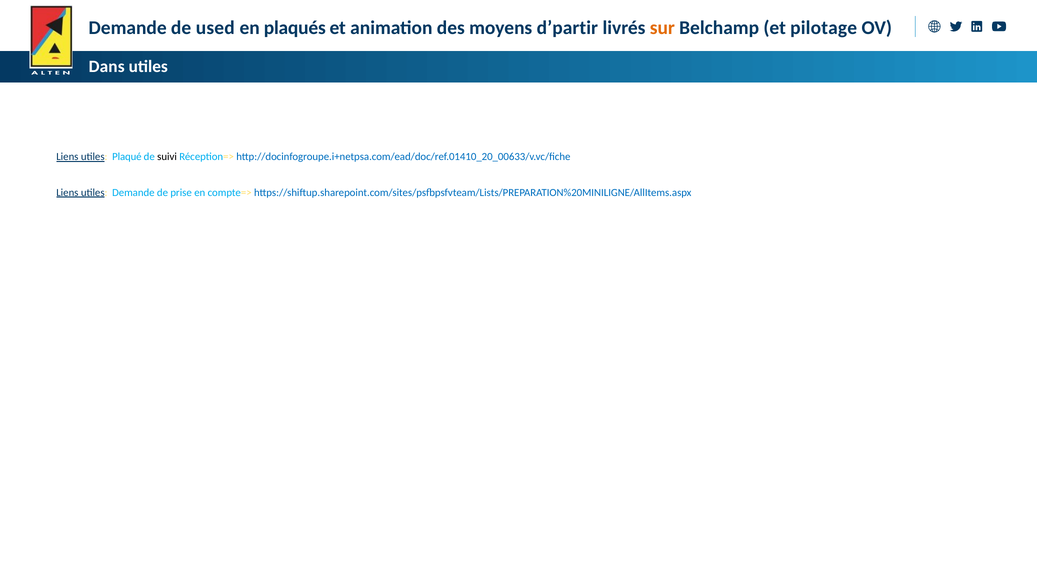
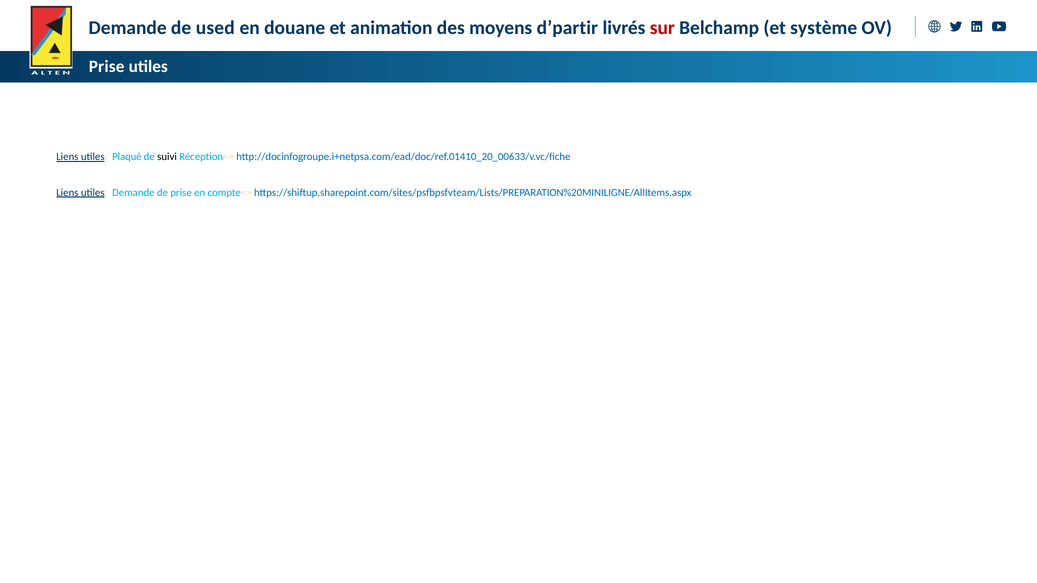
plaqués: plaqués -> douane
sur colour: orange -> red
pilotage: pilotage -> système
Dans at (107, 67): Dans -> Prise
